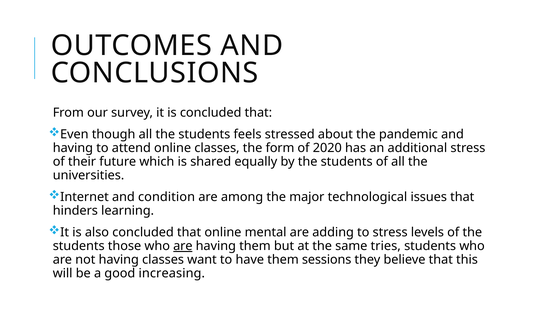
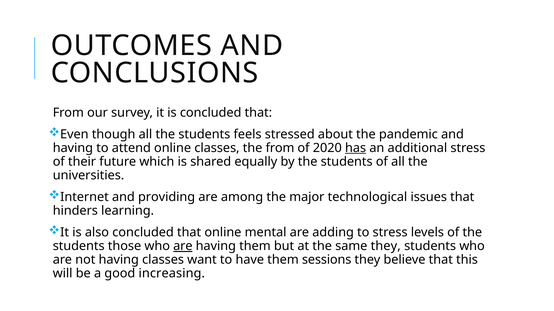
the form: form -> from
has underline: none -> present
condition: condition -> providing
same tries: tries -> they
